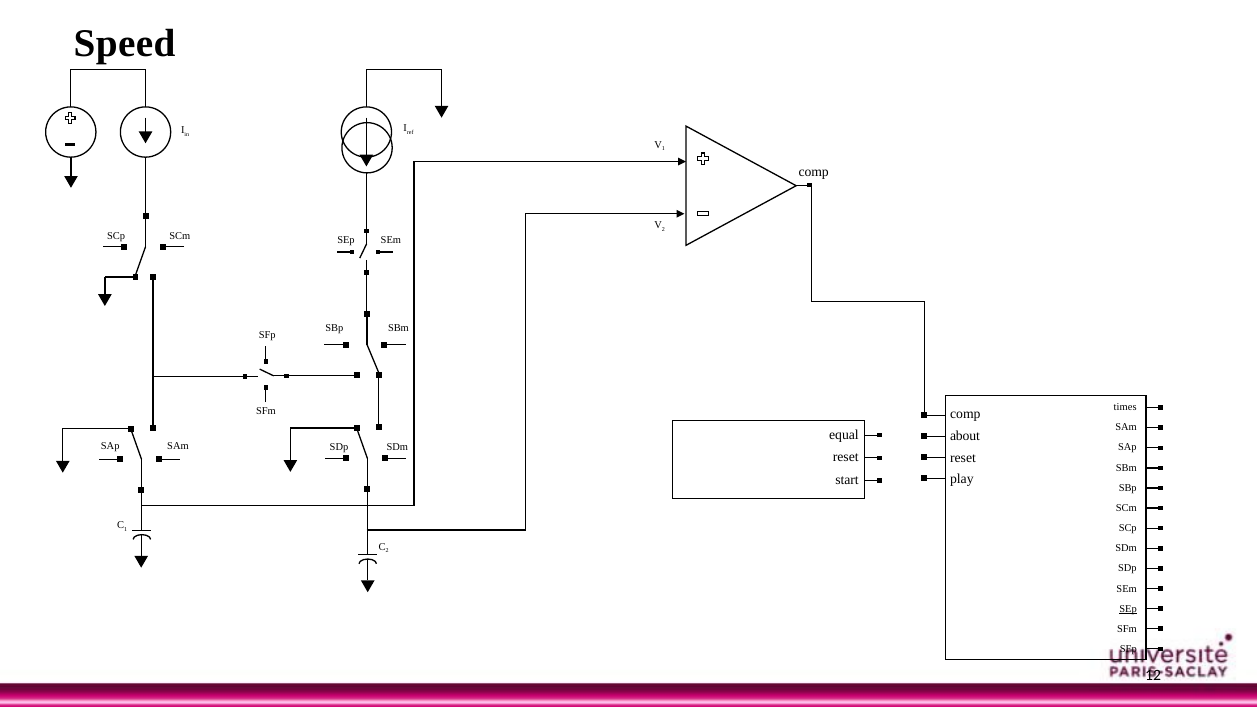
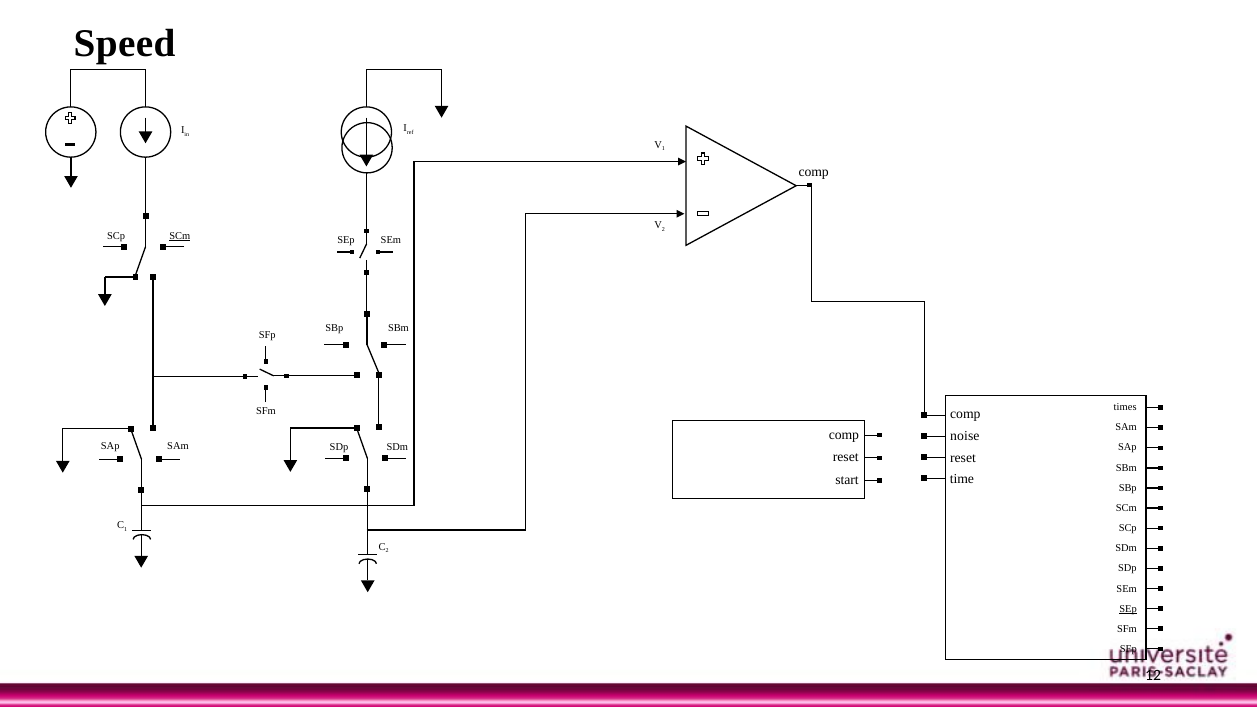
SCm at (180, 236) underline: none -> present
equal at (844, 435): equal -> comp
about: about -> noise
play: play -> time
